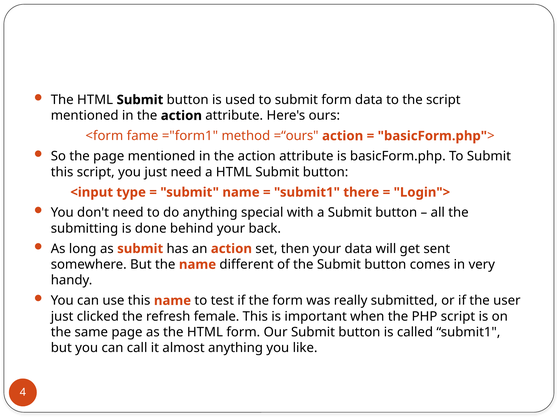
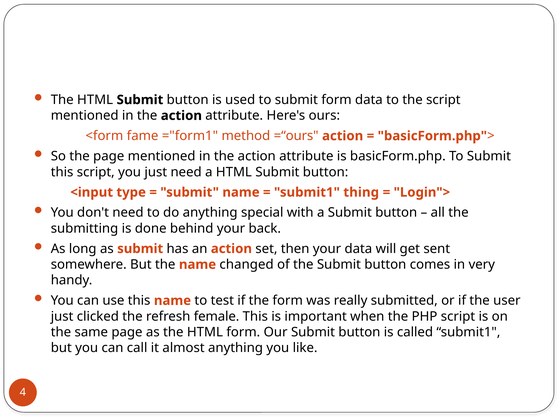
there: there -> thing
different: different -> changed
